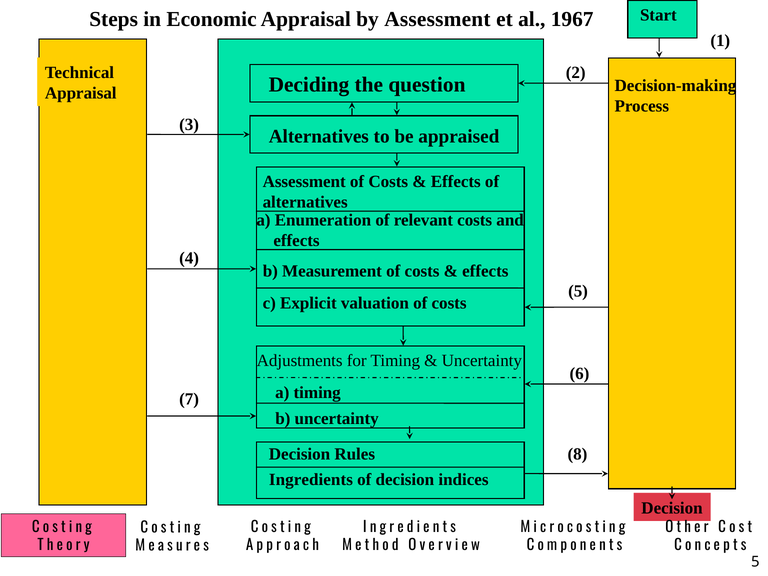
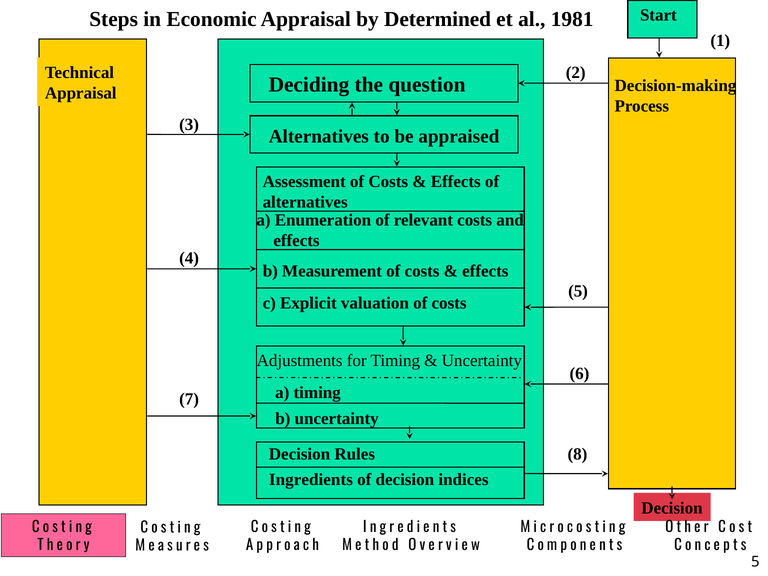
by Assessment: Assessment -> Determined
1967: 1967 -> 1981
